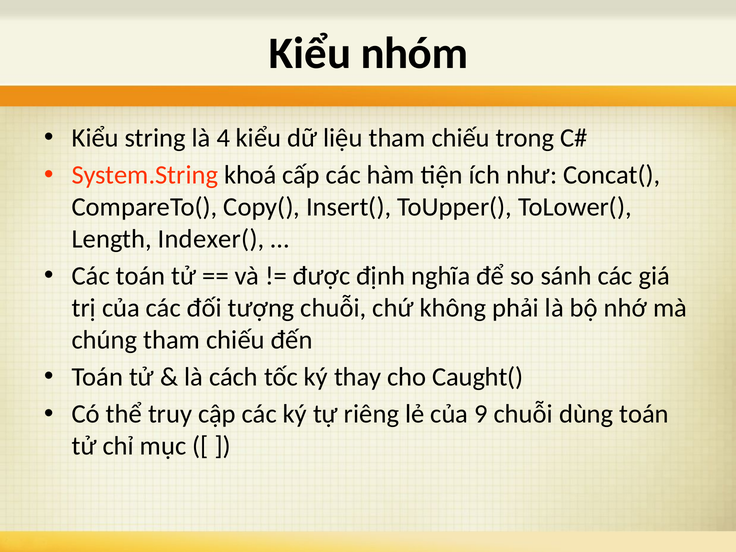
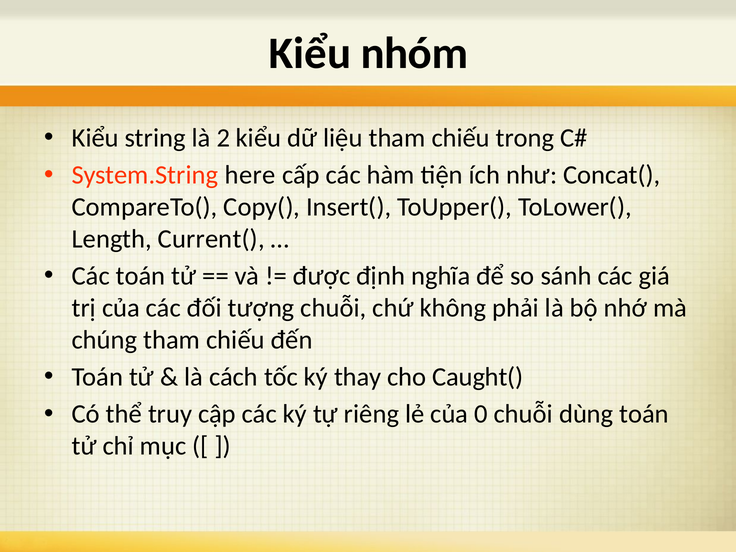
4: 4 -> 2
khoá: khoá -> here
Indexer(: Indexer( -> Current(
9: 9 -> 0
